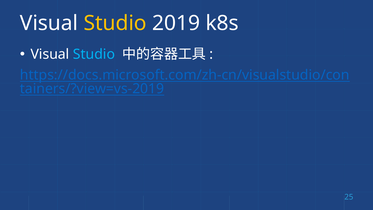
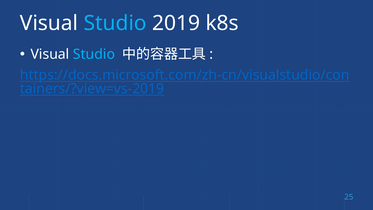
Studio at (115, 23) colour: yellow -> light blue
